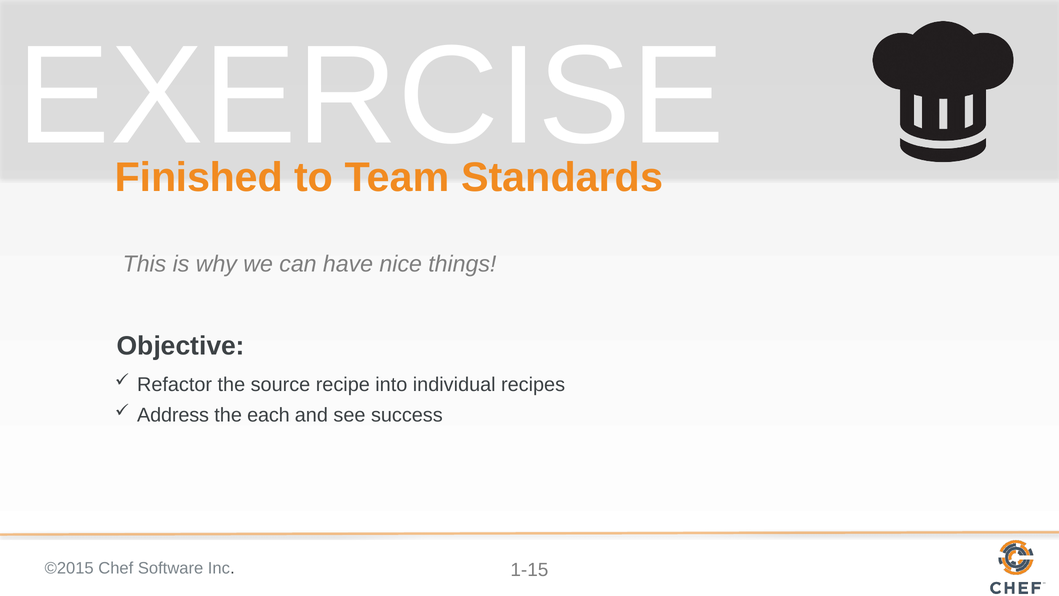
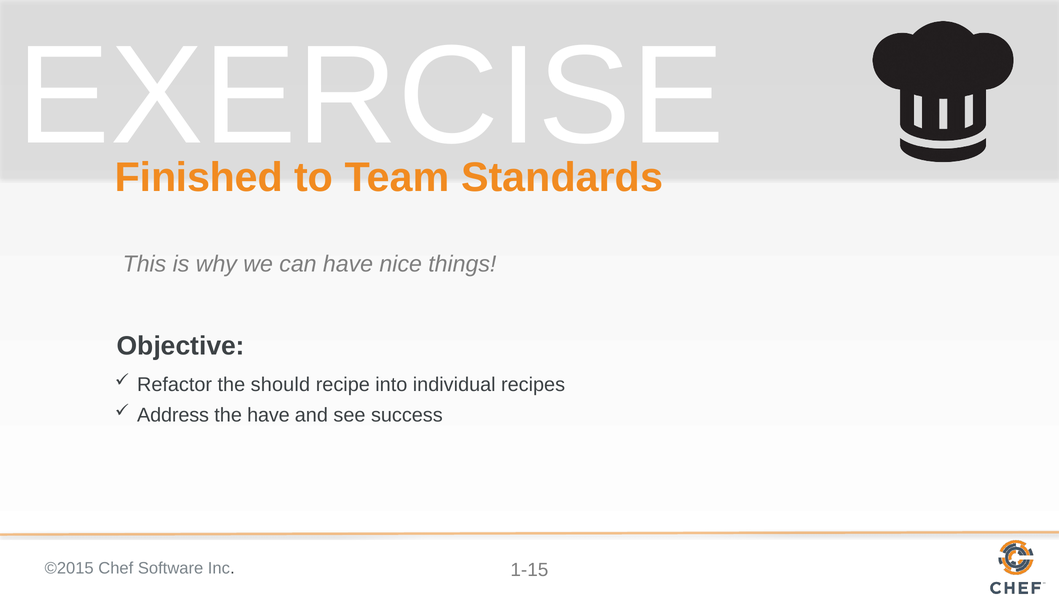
source: source -> should
the each: each -> have
